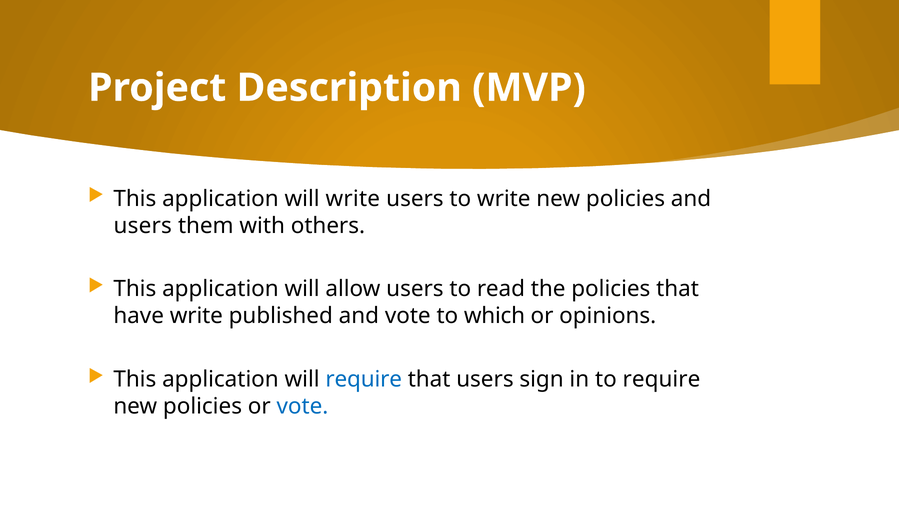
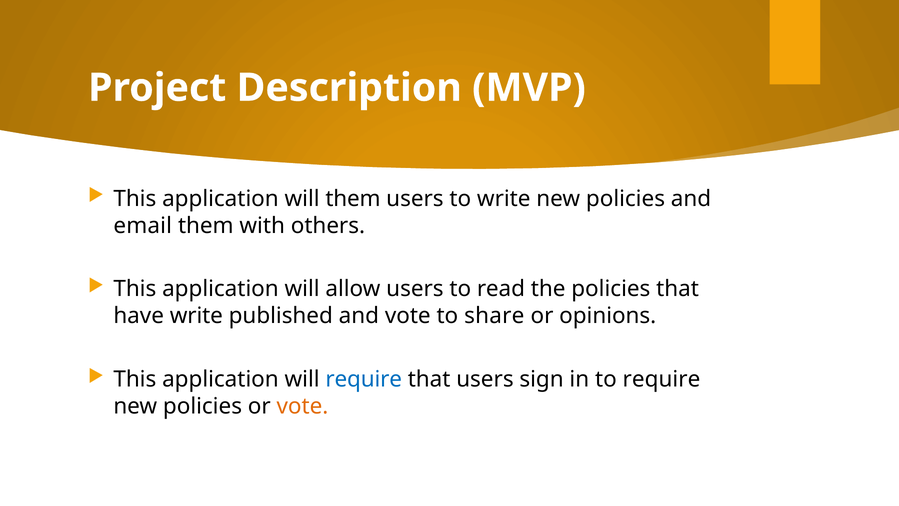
will write: write -> them
users at (143, 226): users -> email
which: which -> share
vote at (302, 406) colour: blue -> orange
